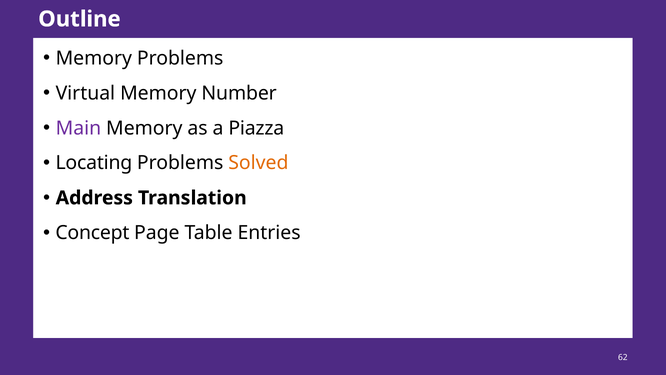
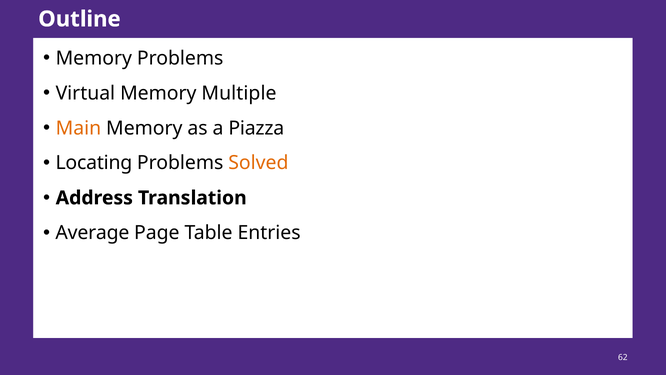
Number: Number -> Multiple
Main colour: purple -> orange
Concept: Concept -> Average
